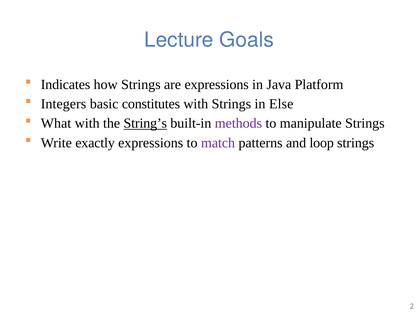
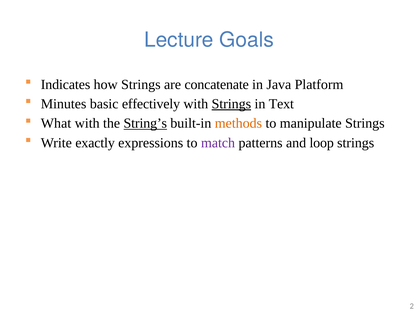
are expressions: expressions -> concatenate
Integers: Integers -> Minutes
constitutes: constitutes -> effectively
Strings at (231, 104) underline: none -> present
Else: Else -> Text
methods colour: purple -> orange
